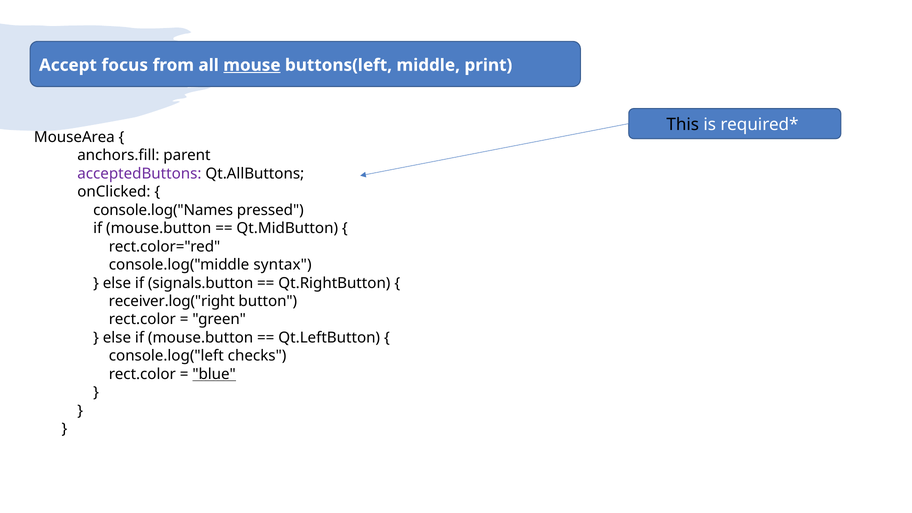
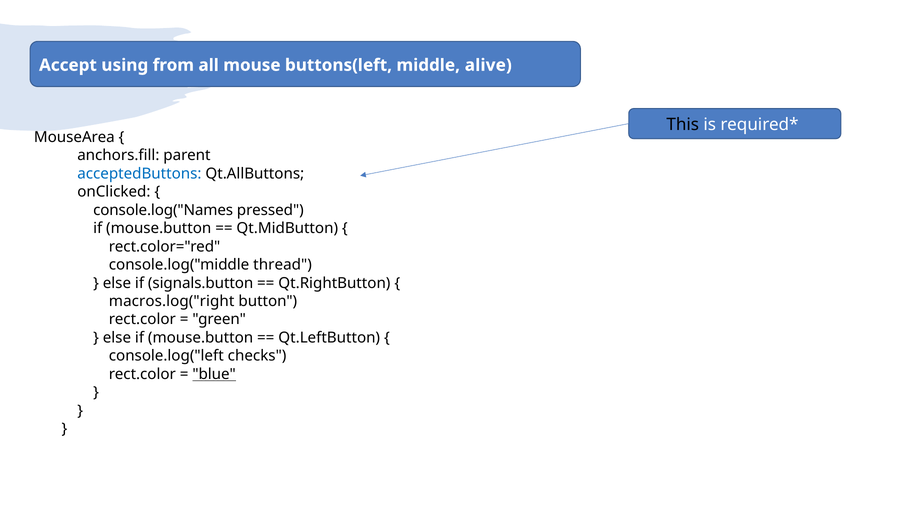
focus: focus -> using
mouse underline: present -> none
print: print -> alive
acceptedButtons colour: purple -> blue
syntax: syntax -> thread
receiver.log("right: receiver.log("right -> macros.log("right
